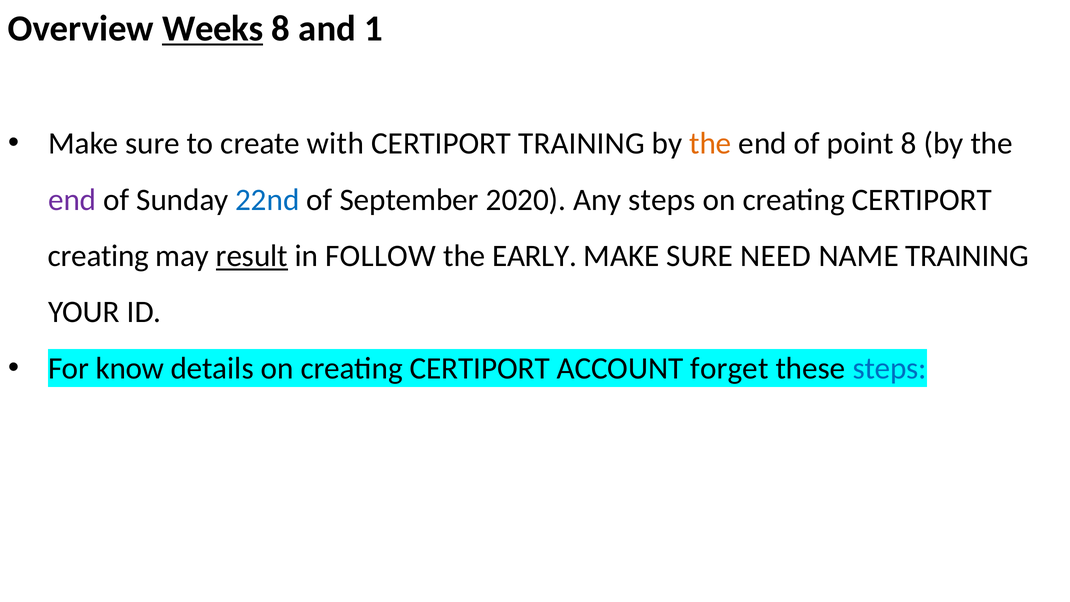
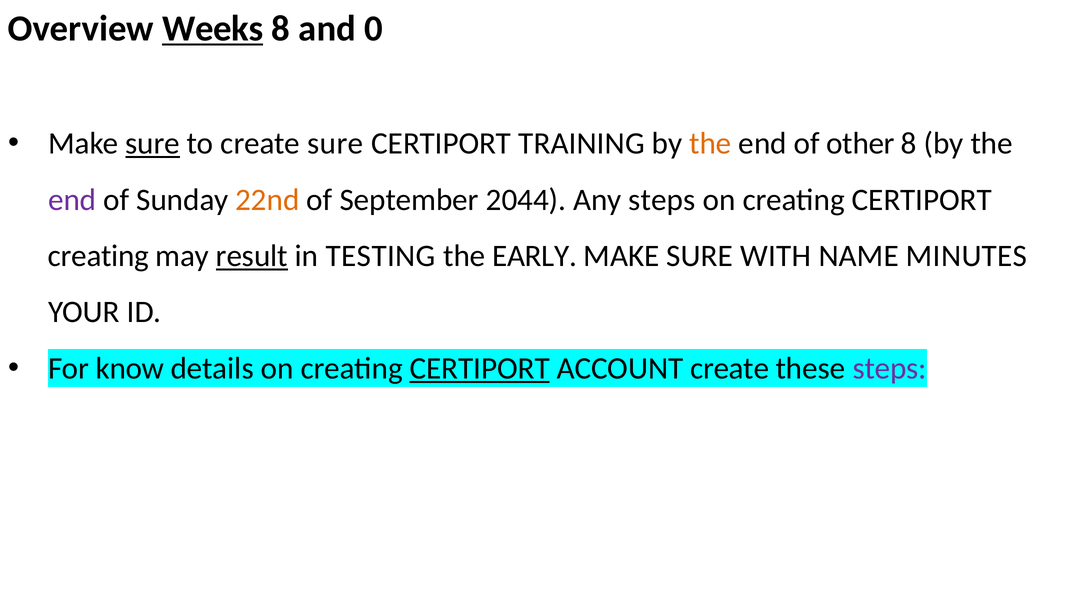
1: 1 -> 0
sure at (153, 144) underline: none -> present
create with: with -> sure
point: point -> other
22nd colour: blue -> orange
2020: 2020 -> 2044
FOLLOW: FOLLOW -> TESTING
NEED: NEED -> WITH
NAME TRAINING: TRAINING -> MINUTES
CERTIPORT at (480, 368) underline: none -> present
ACCOUNT forget: forget -> create
steps at (890, 368) colour: blue -> purple
